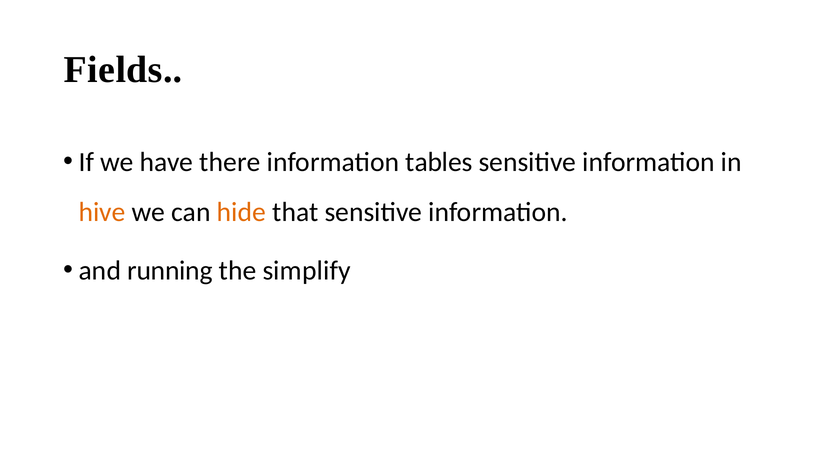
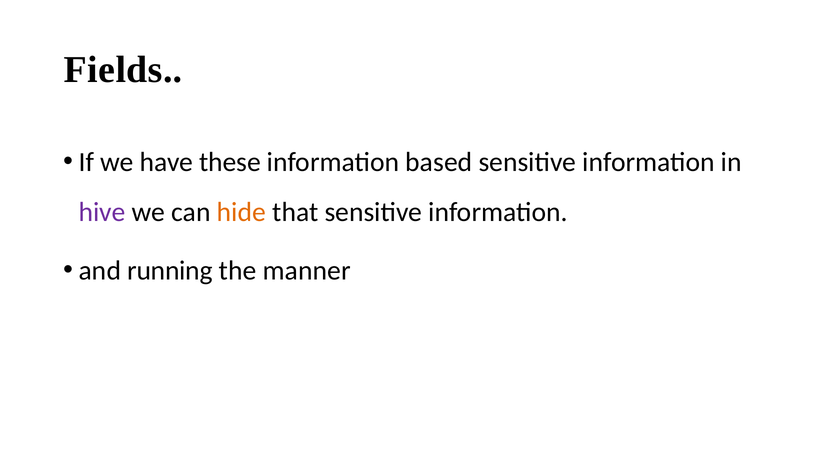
there: there -> these
tables: tables -> based
hive colour: orange -> purple
simplify: simplify -> manner
